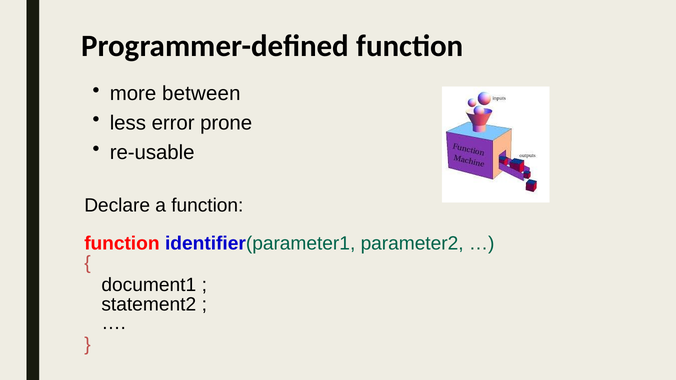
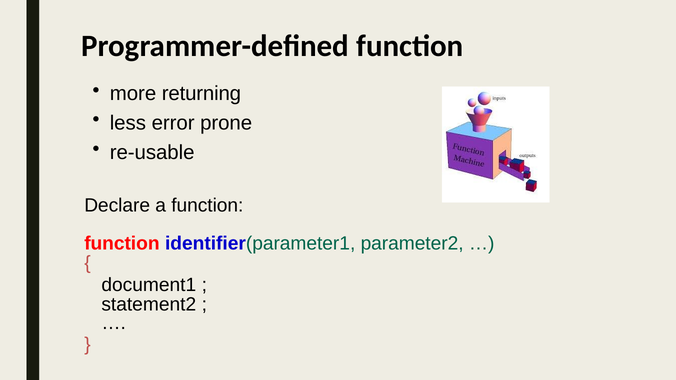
between: between -> returning
